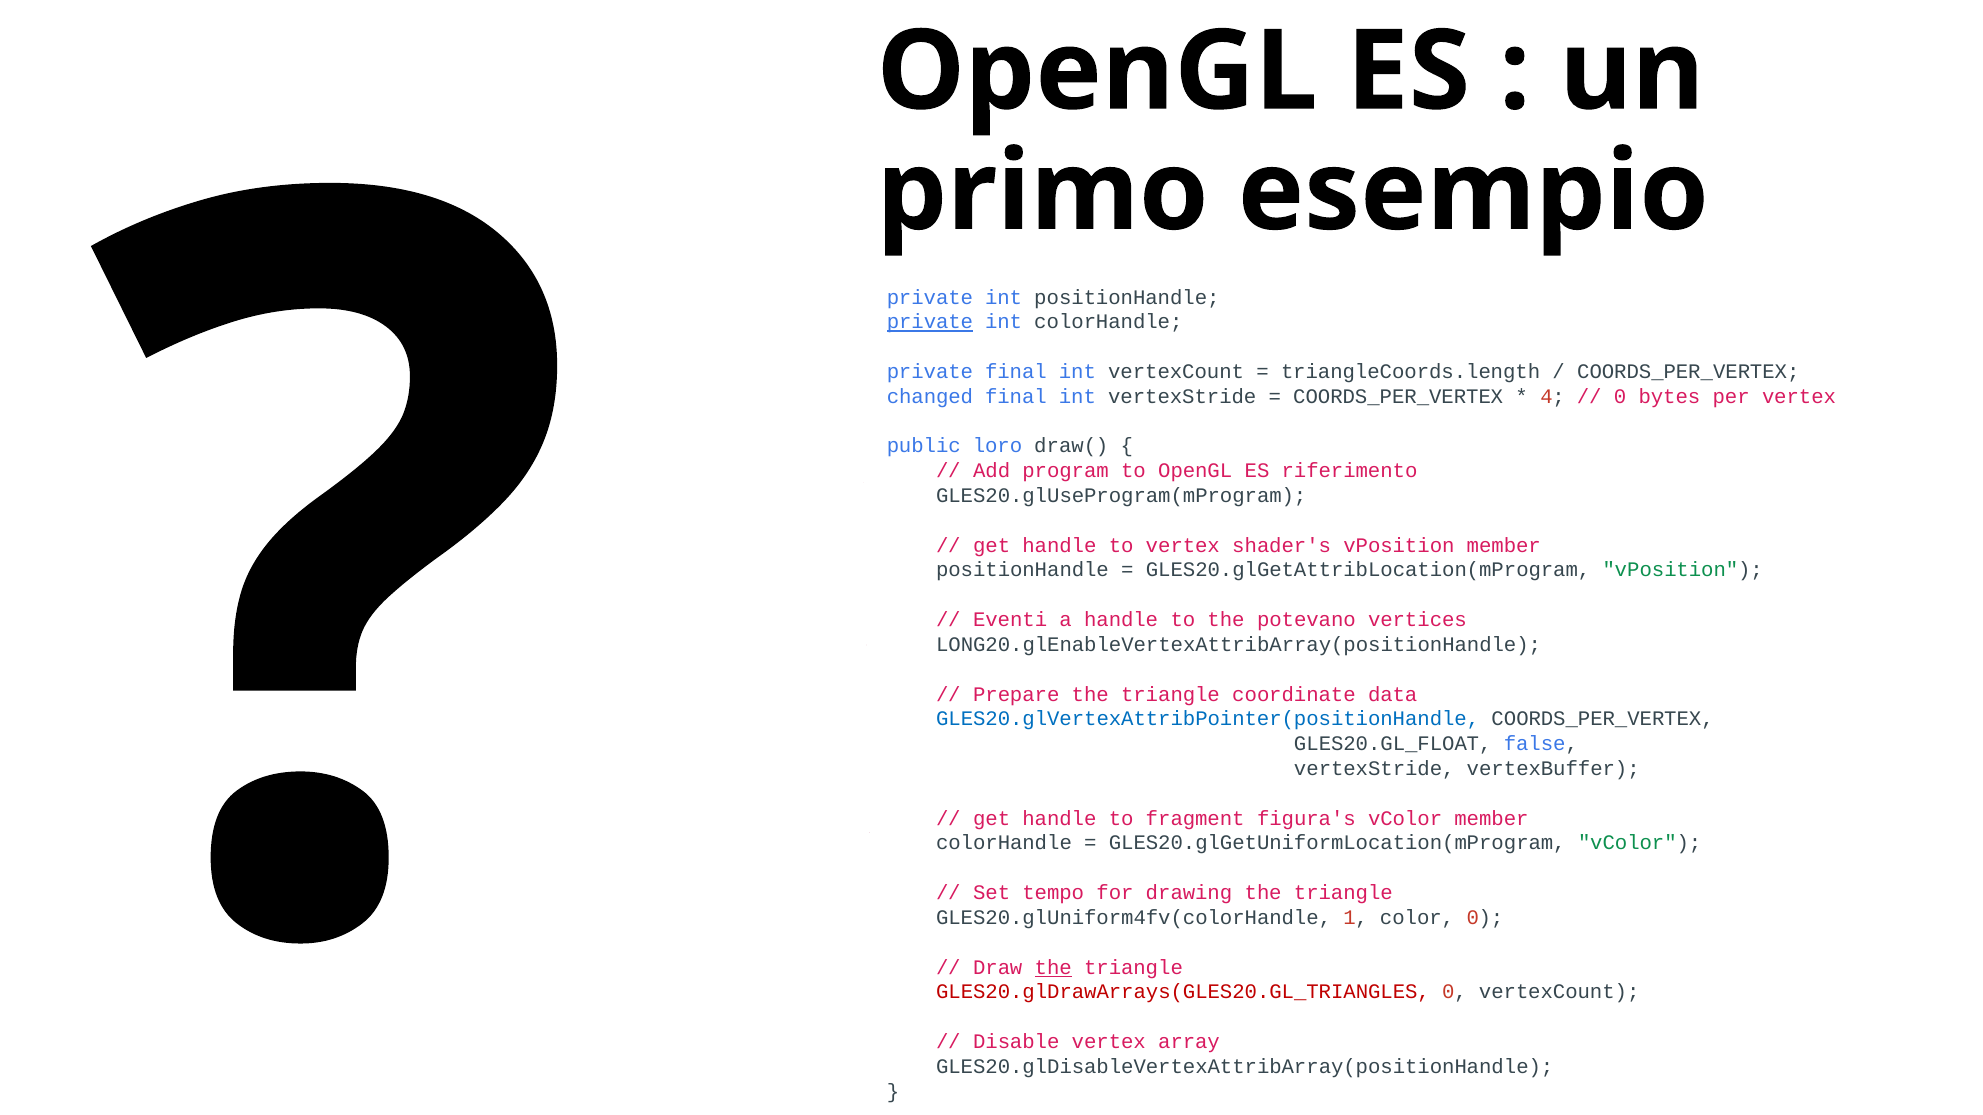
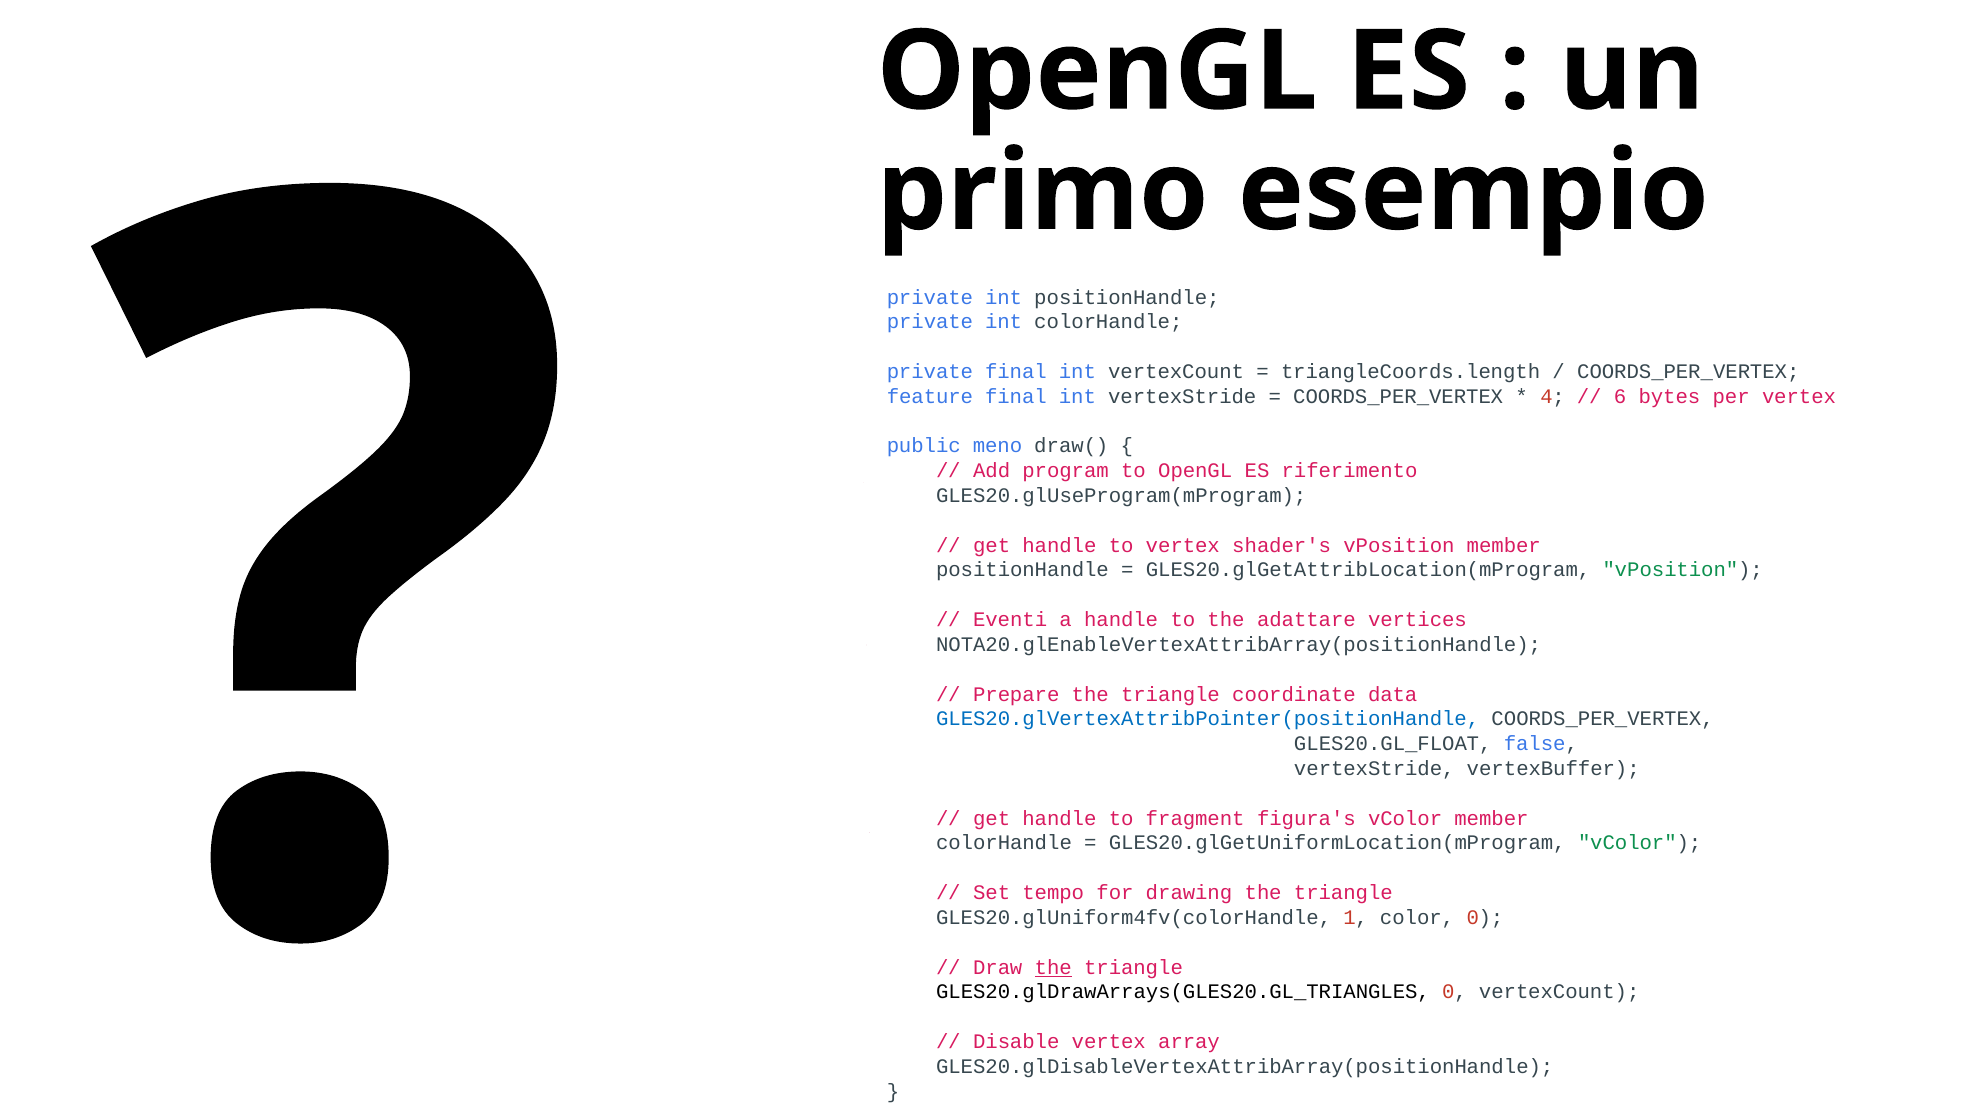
private at (930, 322) underline: present -> none
changed: changed -> feature
0 at (1620, 397): 0 -> 6
loro: loro -> meno
potevano: potevano -> adattare
LONG20.glEnableVertexAttribArray(positionHandle: LONG20.glEnableVertexAttribArray(positionHandle -> NOTA20.glEnableVertexAttribArray(positionHandle
GLES20.glDrawArrays(GLES20.GL_TRIANGLES colour: red -> black
